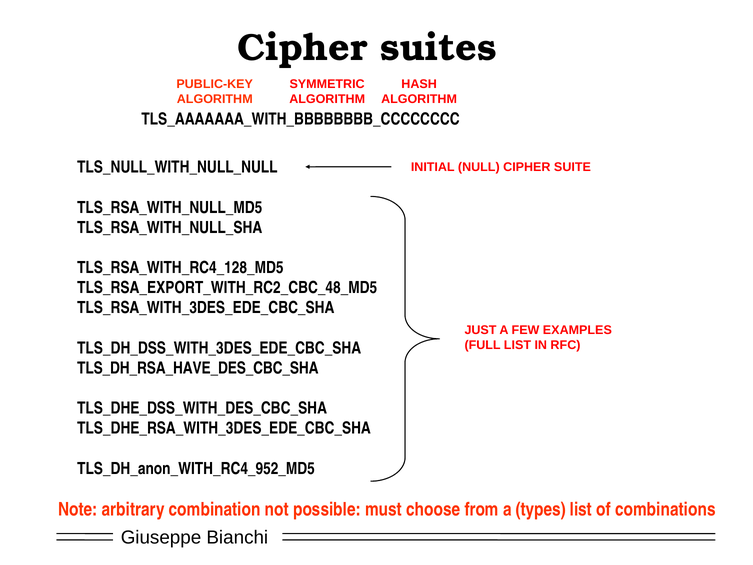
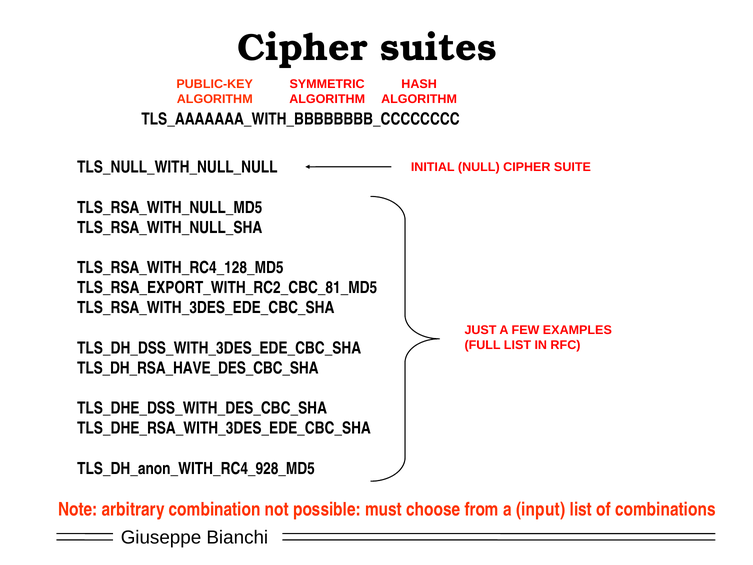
TLS_RSA_EXPORT_WITH_RC2_CBC_48_MD5: TLS_RSA_EXPORT_WITH_RC2_CBC_48_MD5 -> TLS_RSA_EXPORT_WITH_RC2_CBC_81_MD5
TLS_DH_anon_WITH_RC4_952_MD5: TLS_DH_anon_WITH_RC4_952_MD5 -> TLS_DH_anon_WITH_RC4_928_MD5
types: types -> input
